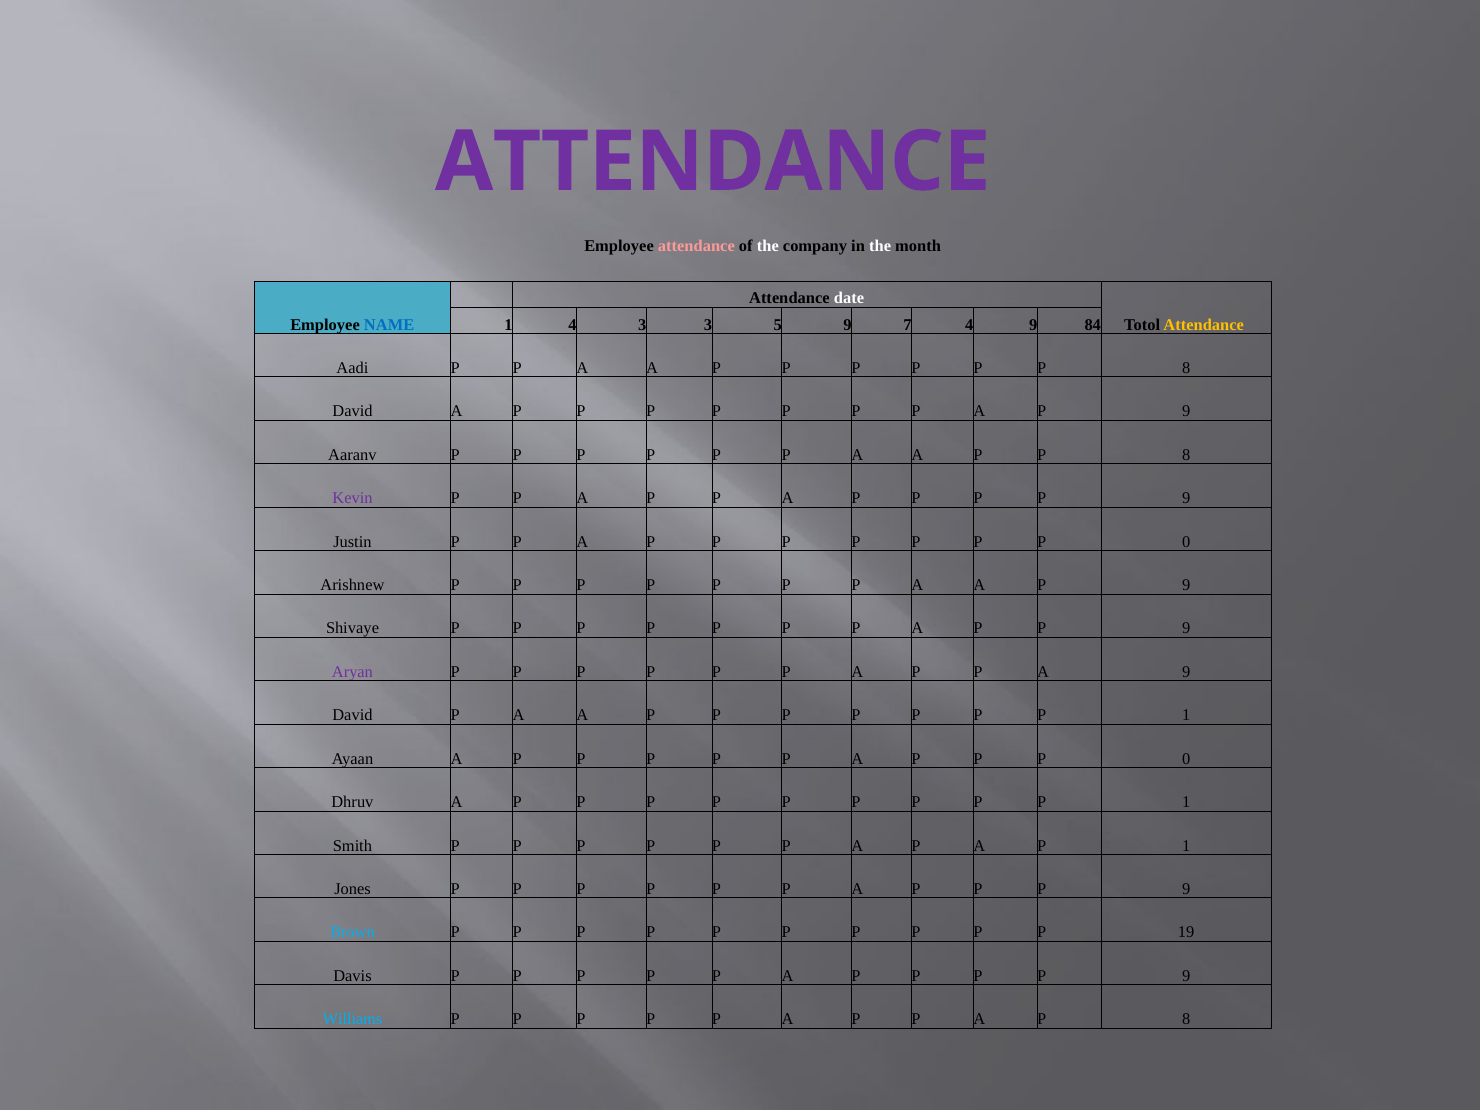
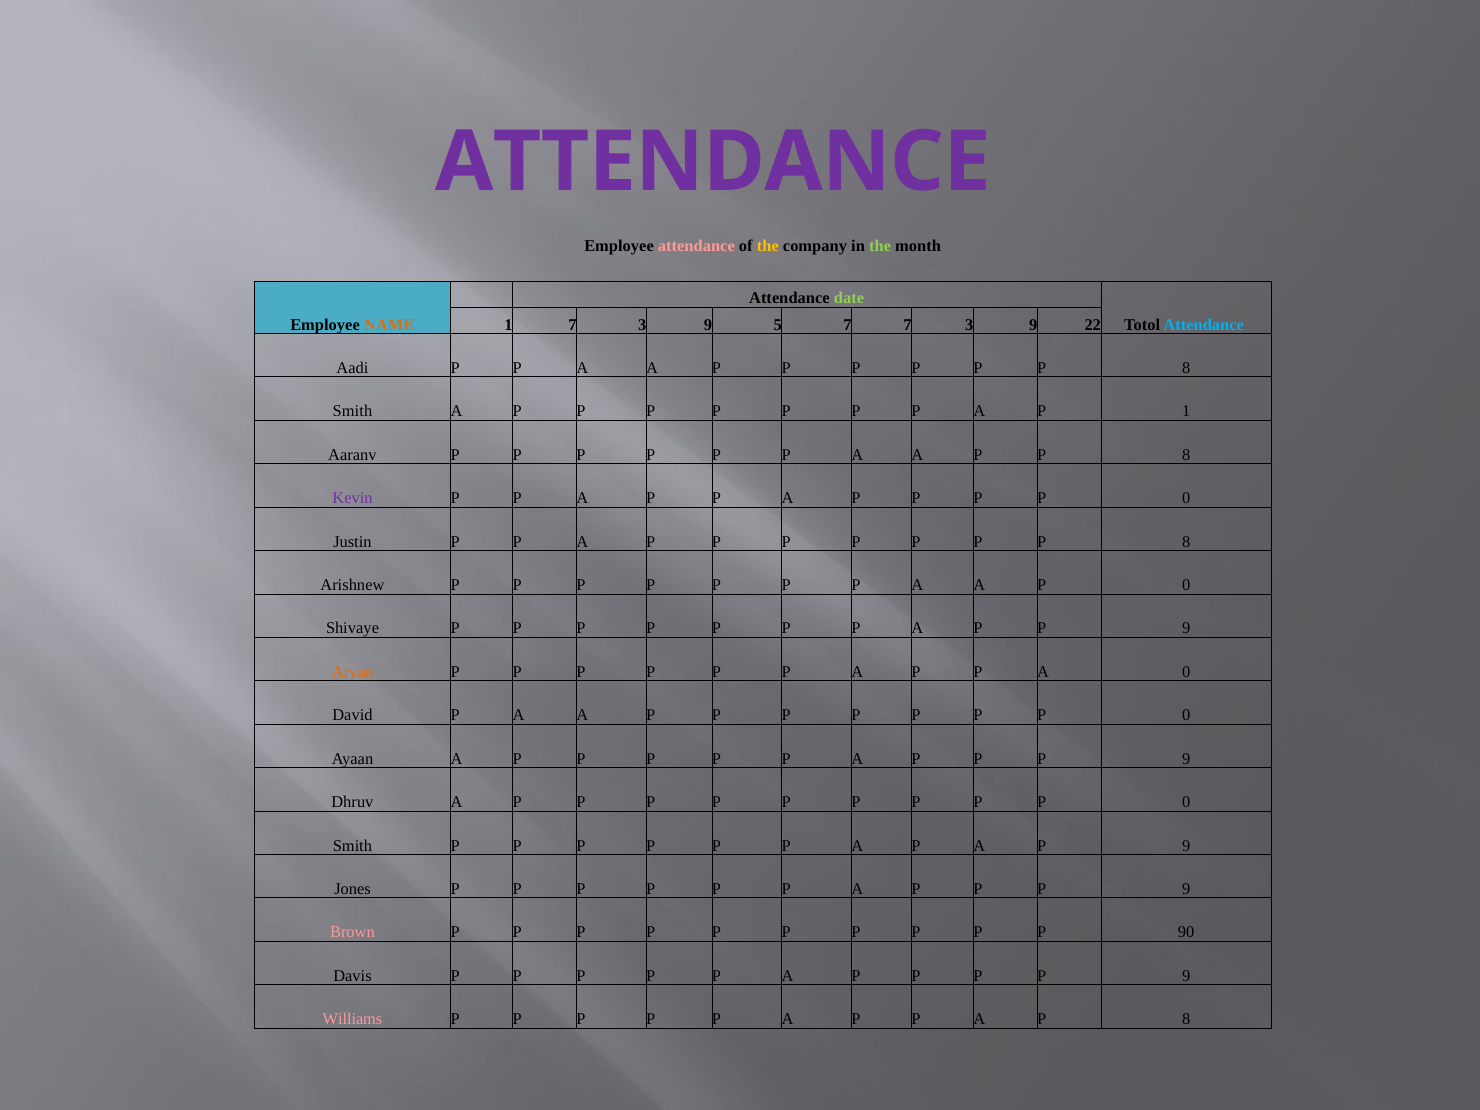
the at (768, 246) colour: white -> yellow
the at (880, 246) colour: white -> light green
date colour: white -> light green
NAME colour: blue -> orange
1 4: 4 -> 7
3 at (708, 325): 3 -> 9
5 9: 9 -> 7
4 at (969, 325): 4 -> 3
84: 84 -> 22
Attendance at (1204, 325) colour: yellow -> light blue
David at (353, 411): David -> Smith
P A P 9: 9 -> 1
9 at (1186, 498): 9 -> 0
0 at (1186, 542): 0 -> 8
A A P 9: 9 -> 0
Aryan colour: purple -> orange
A 9: 9 -> 0
1 at (1186, 715): 1 -> 0
0 at (1186, 759): 0 -> 9
1 at (1186, 802): 1 -> 0
A P 1: 1 -> 9
Brown colour: light blue -> pink
19: 19 -> 90
Williams colour: light blue -> pink
